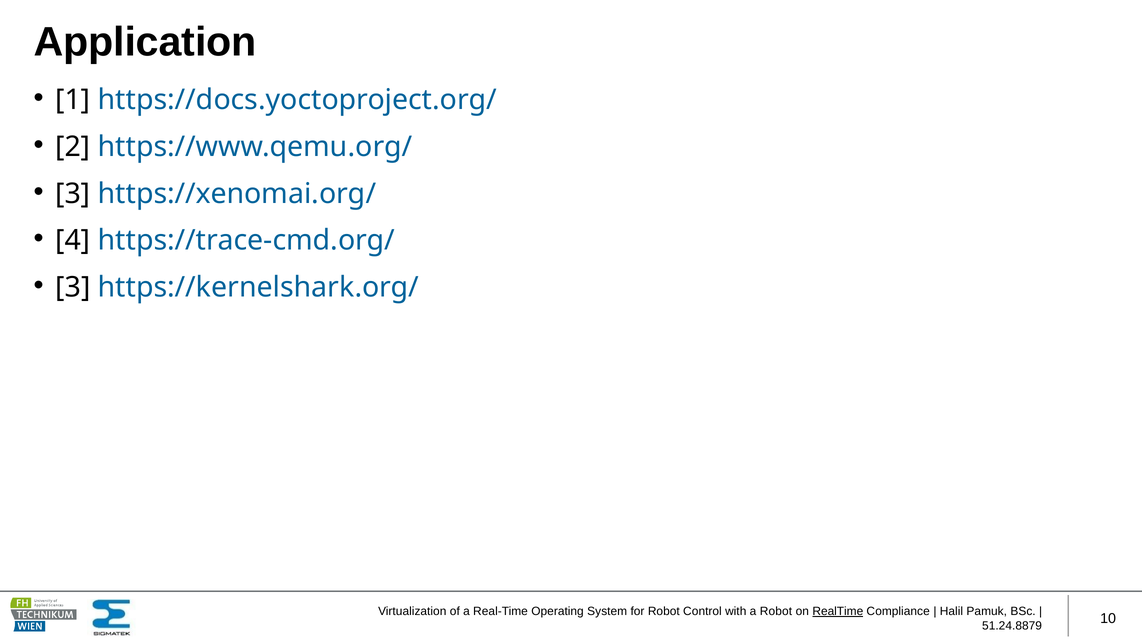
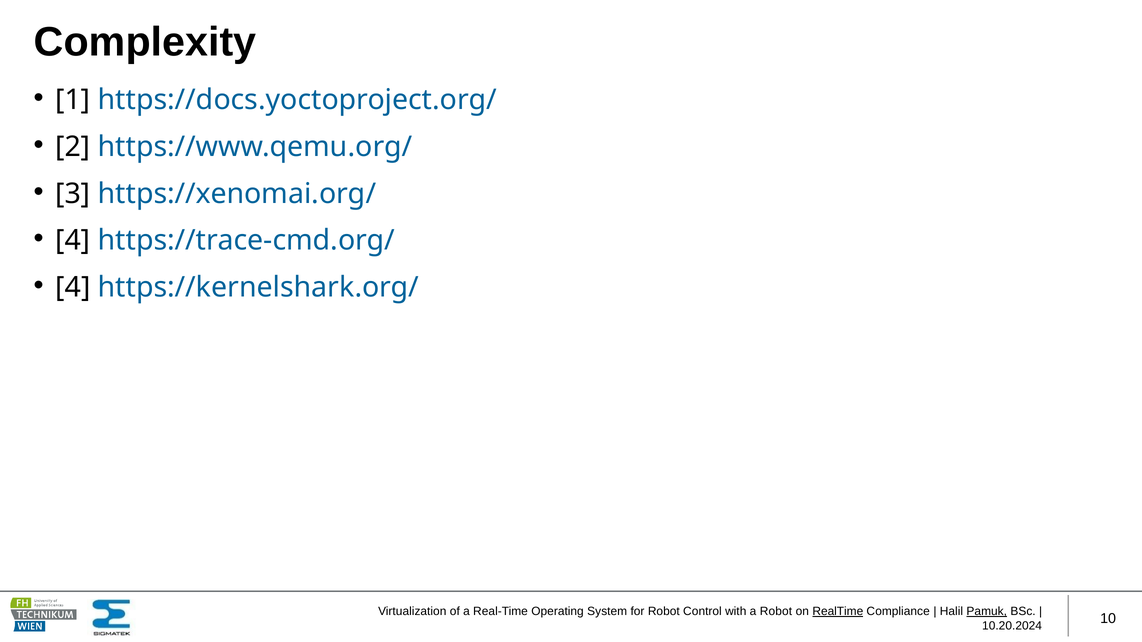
Application: Application -> Complexity
3 at (73, 287): 3 -> 4
Pamuk underline: none -> present
51.24.8879: 51.24.8879 -> 10.20.2024
